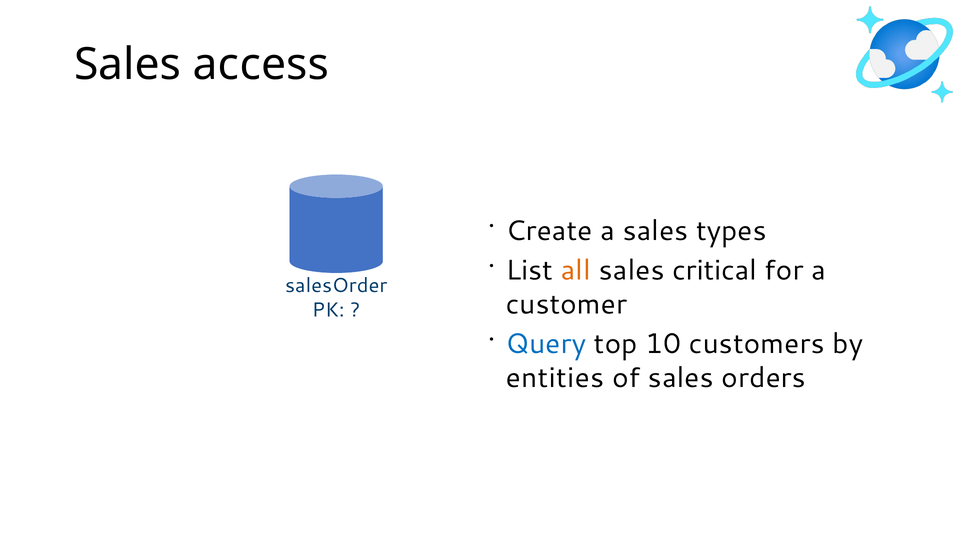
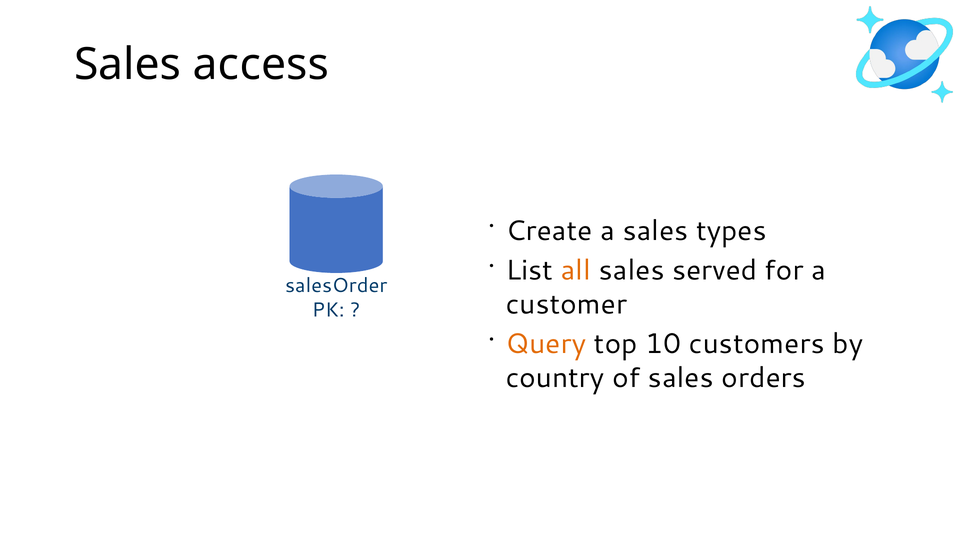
critical: critical -> served
Query colour: blue -> orange
entities: entities -> country
